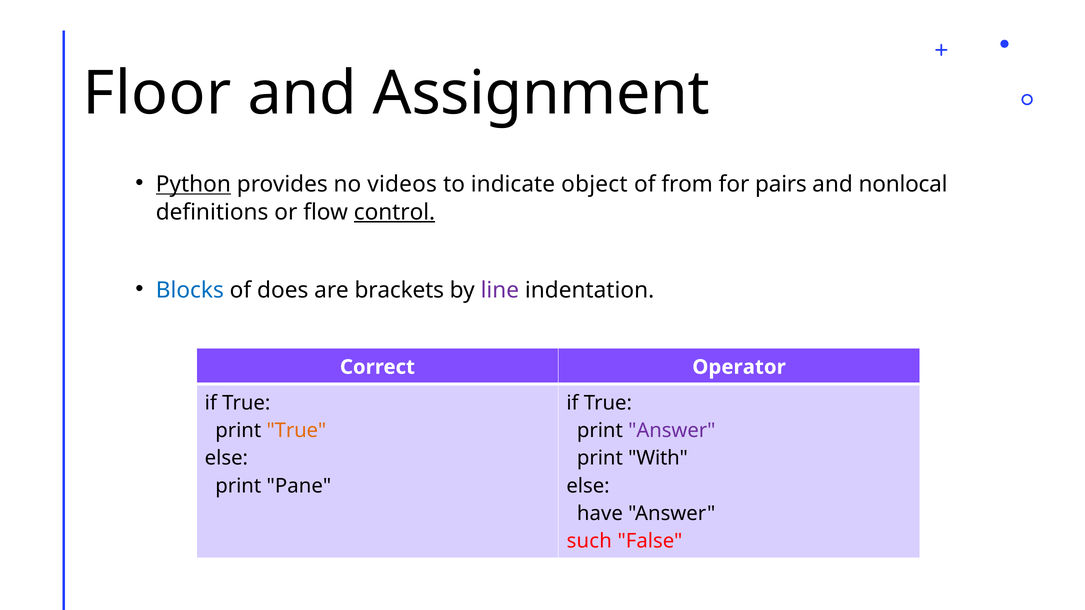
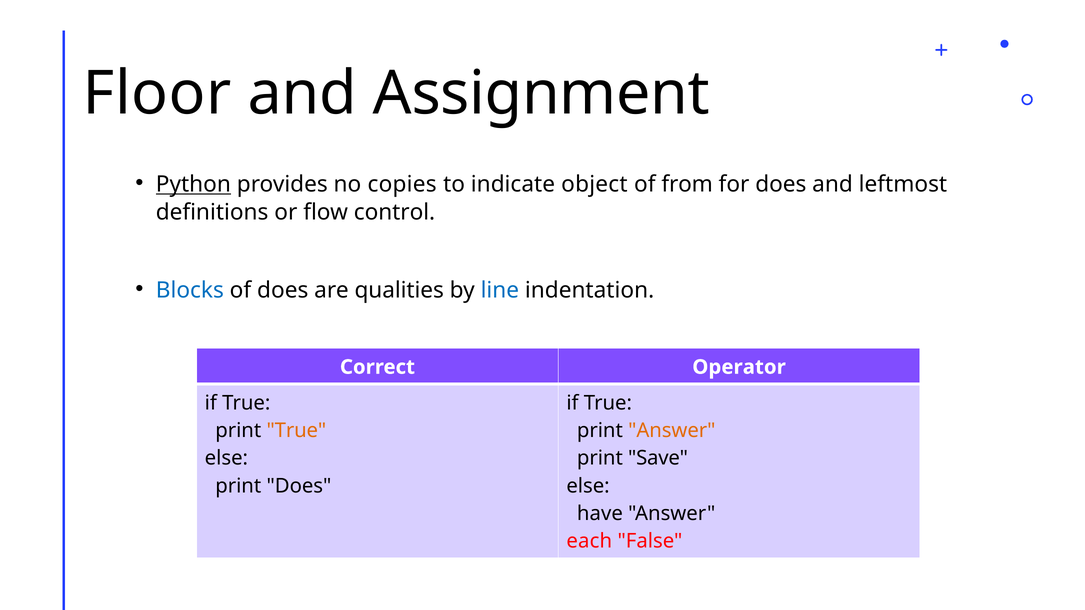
videos: videos -> copies
for pairs: pairs -> does
nonlocal: nonlocal -> leftmost
control underline: present -> none
brackets: brackets -> qualities
line colour: purple -> blue
Answer at (672, 431) colour: purple -> orange
With: With -> Save
print Pane: Pane -> Does
such: such -> each
